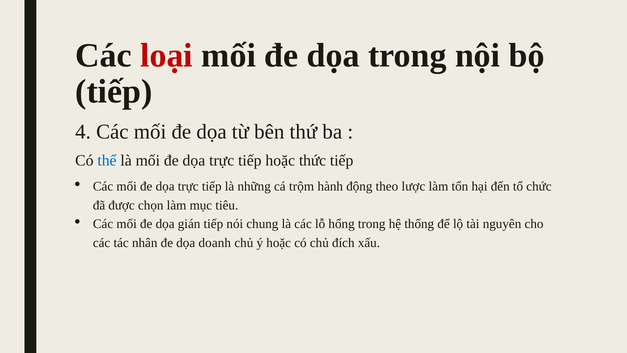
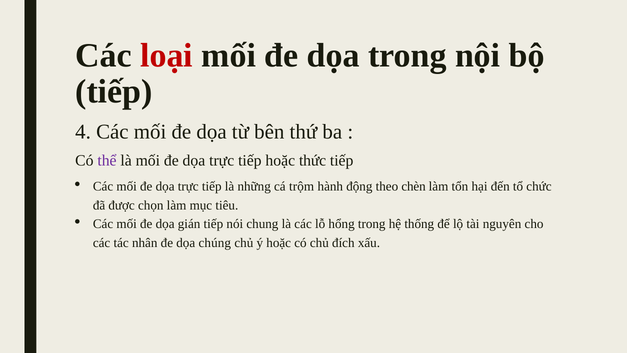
thể colour: blue -> purple
lược: lược -> chèn
doanh: doanh -> chúng
